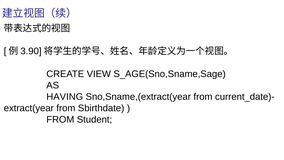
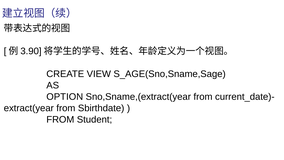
HAVING: HAVING -> OPTION
